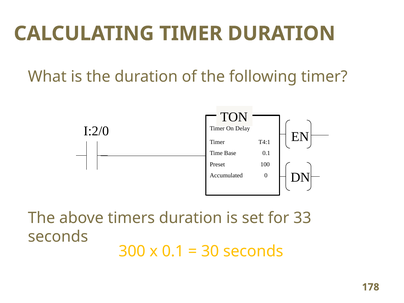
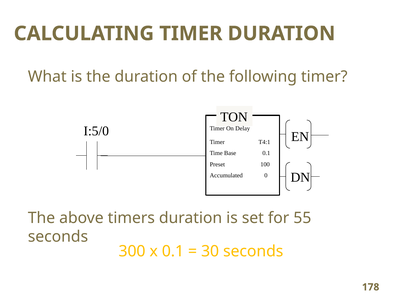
I:2/0: I:2/0 -> I:5/0
33: 33 -> 55
